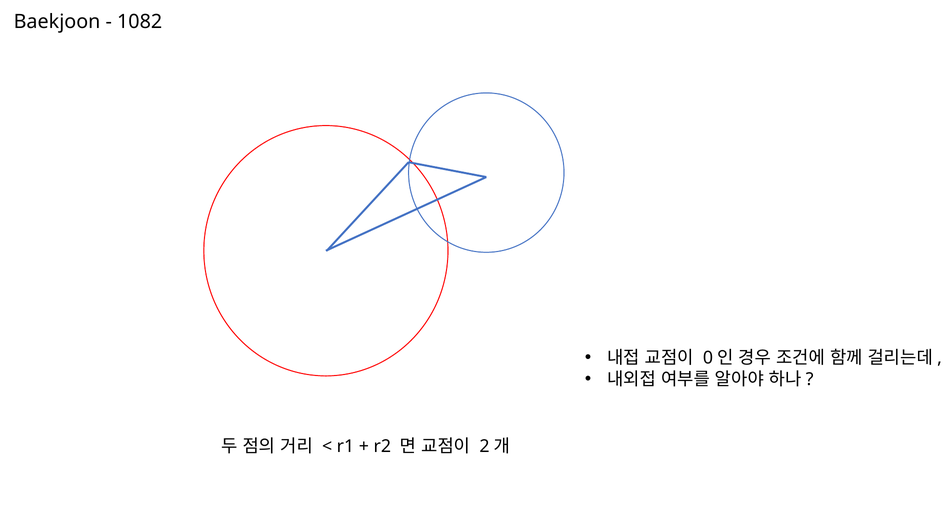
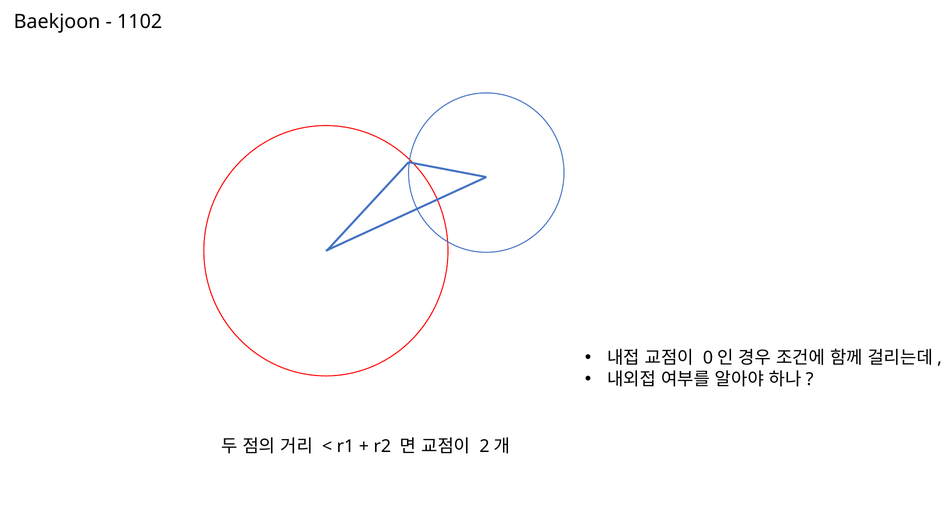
1082: 1082 -> 1102
